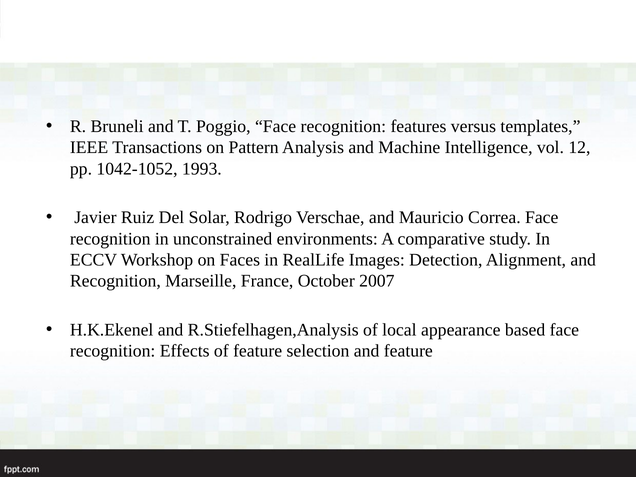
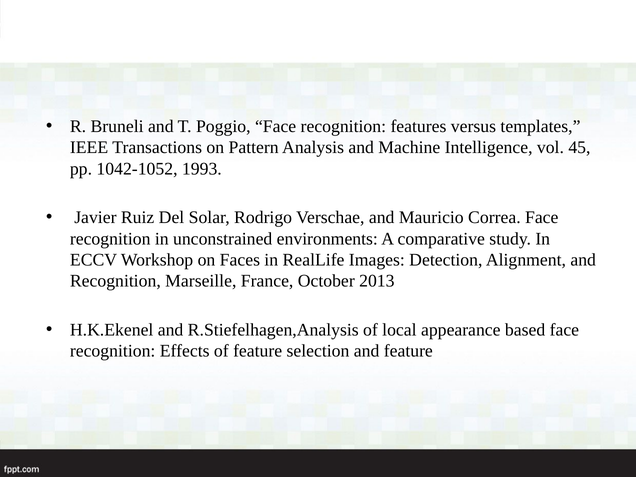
12: 12 -> 45
2007: 2007 -> 2013
